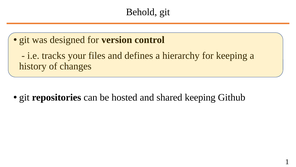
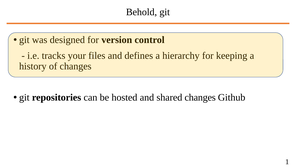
shared keeping: keeping -> changes
